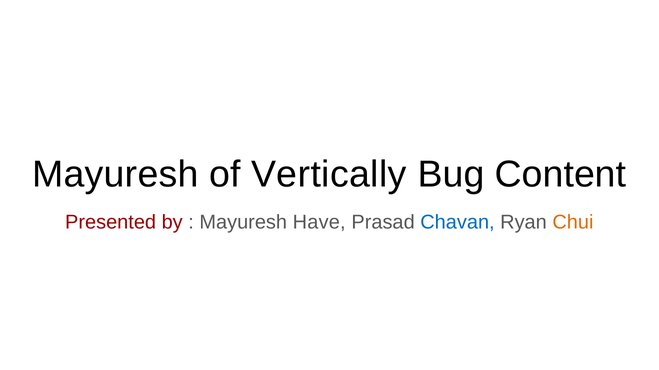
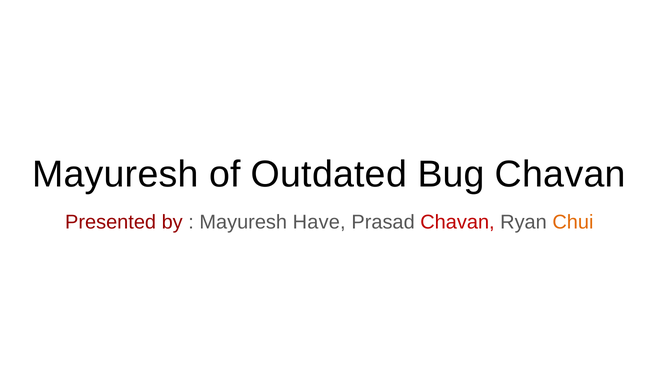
Vertically: Vertically -> Outdated
Bug Content: Content -> Chavan
Chavan at (457, 222) colour: blue -> red
